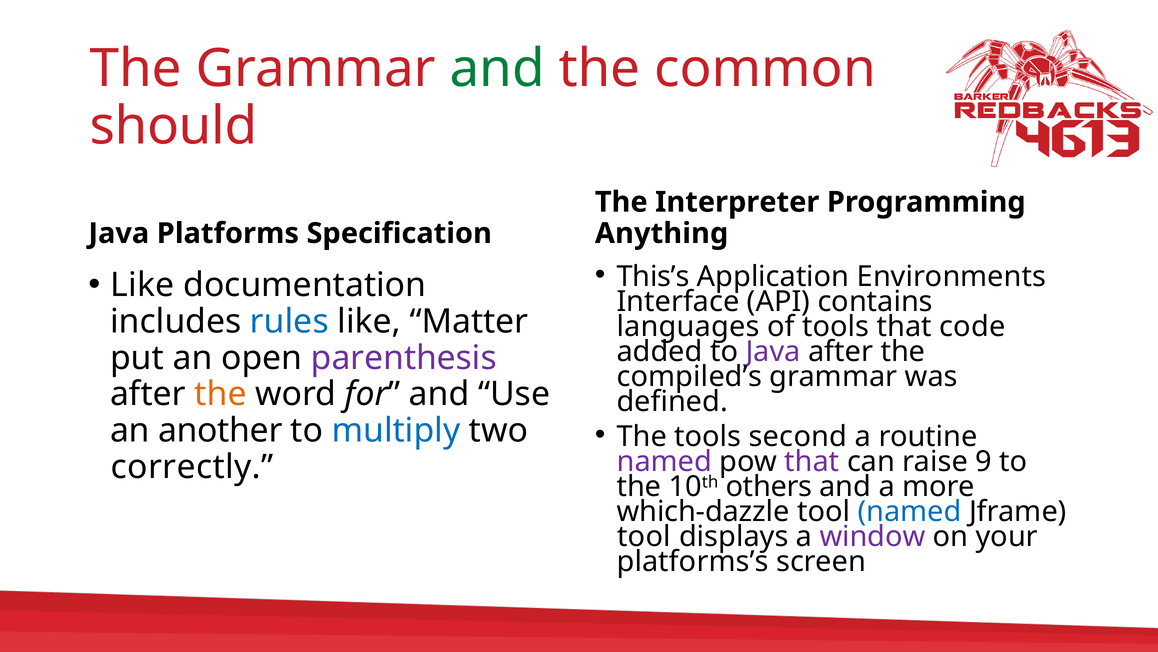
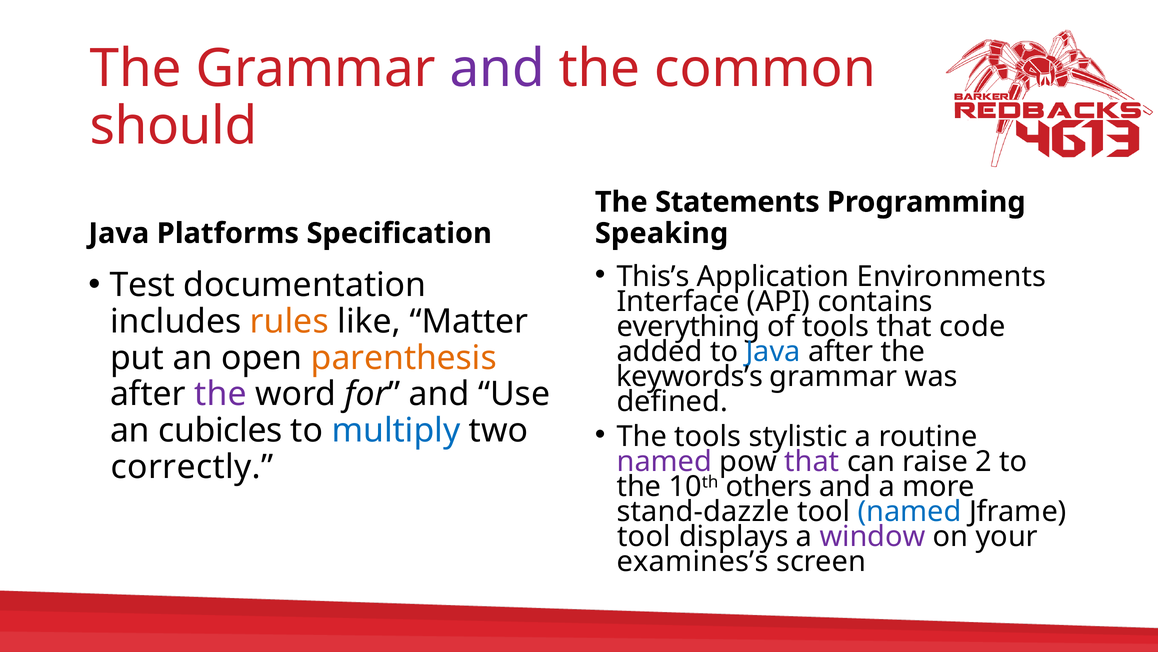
and at (497, 69) colour: green -> purple
Interpreter: Interpreter -> Statements
Anything: Anything -> Speaking
Like at (142, 285): Like -> Test
rules colour: blue -> orange
languages: languages -> everything
Java at (773, 351) colour: purple -> blue
parenthesis colour: purple -> orange
compiled’s: compiled’s -> keywords’s
the at (221, 394) colour: orange -> purple
second: second -> stylistic
another: another -> cubicles
9: 9 -> 2
which-dazzle: which-dazzle -> stand-dazzle
platforms’s: platforms’s -> examines’s
